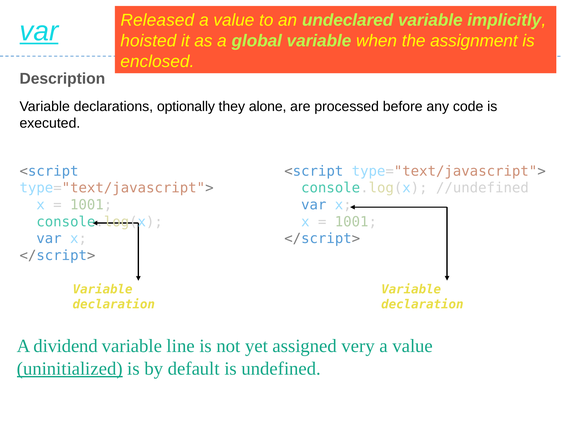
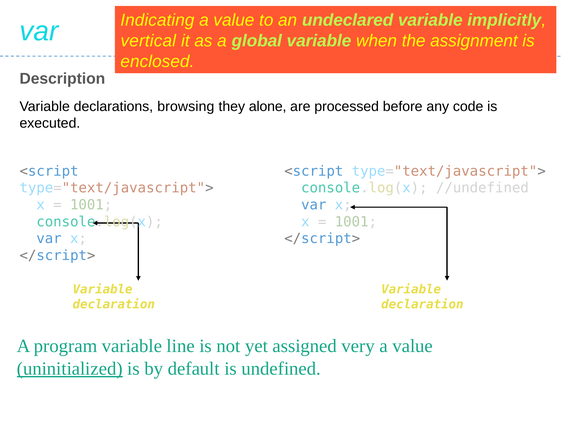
Released: Released -> Indicating
var at (39, 31) underline: present -> none
hoisted: hoisted -> vertical
optionally: optionally -> browsing
dividend: dividend -> program
